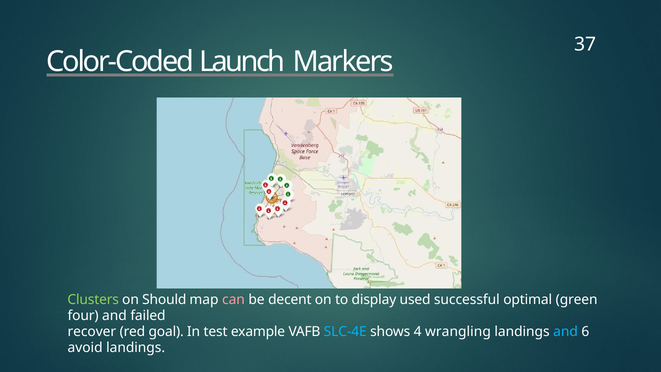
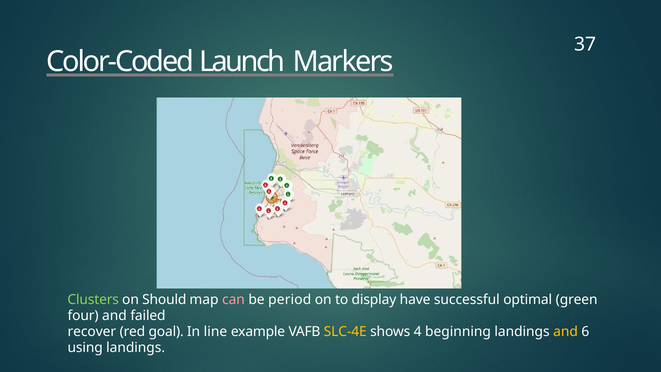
decent: decent -> period
used: used -> have
test: test -> line
SLC-4E colour: light blue -> yellow
wrangling: wrangling -> beginning
and at (566, 331) colour: light blue -> yellow
avoid: avoid -> using
